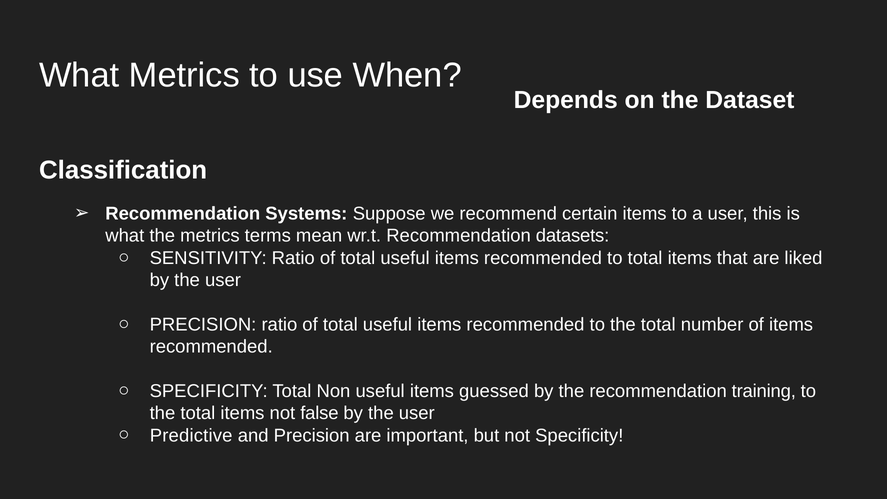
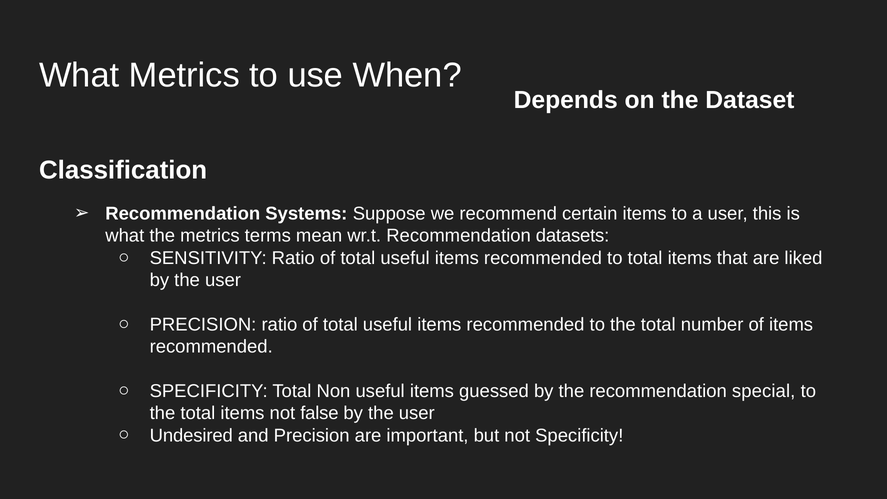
training: training -> special
Predictive: Predictive -> Undesired
